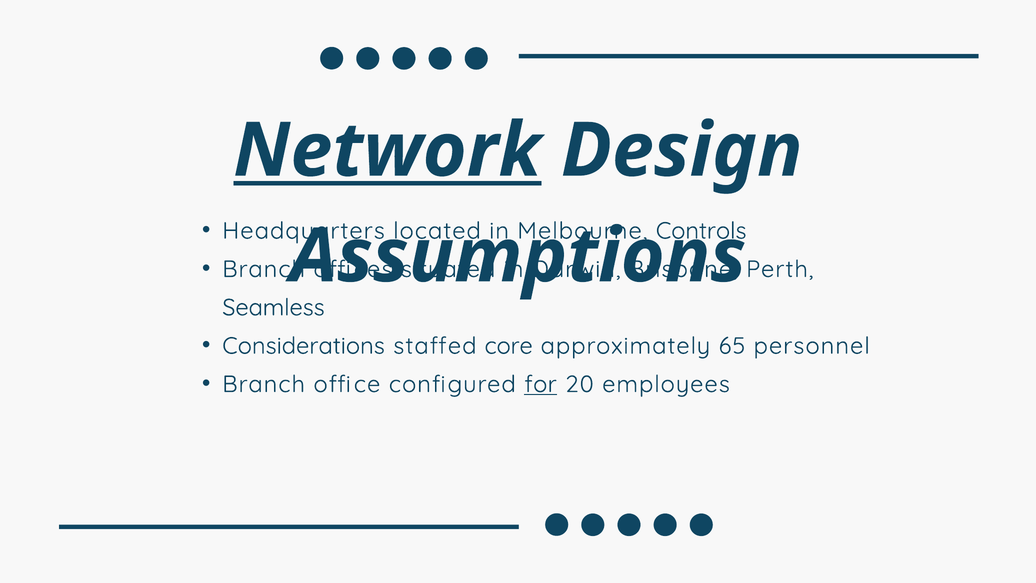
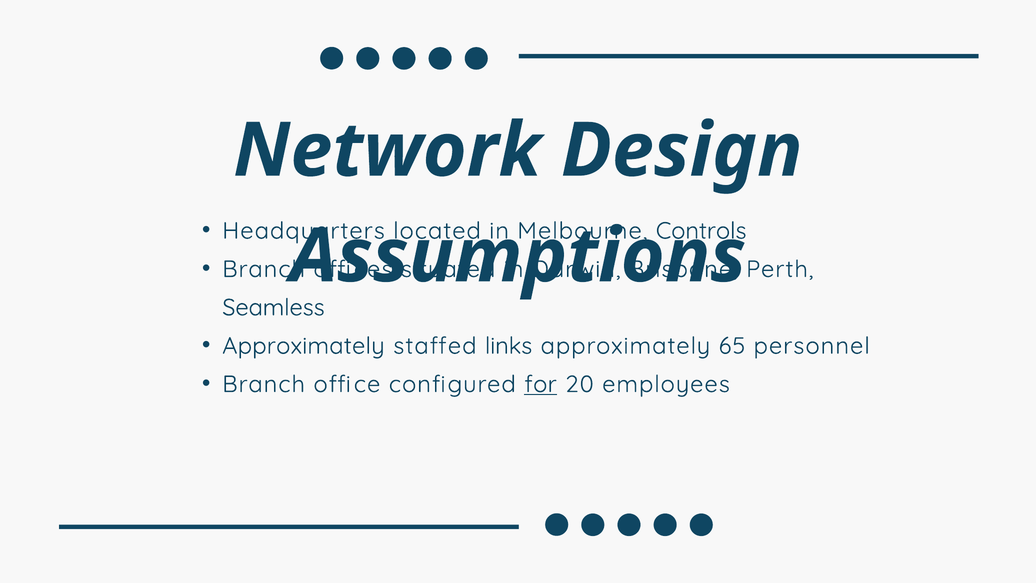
Network underline: present -> none
Considerations at (304, 346): Considerations -> Approximately
core: core -> links
